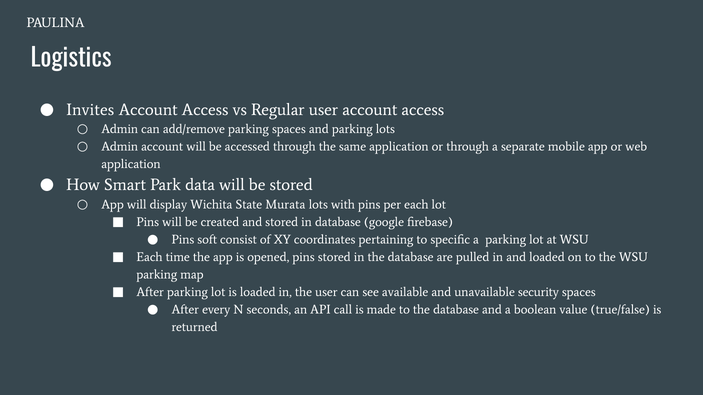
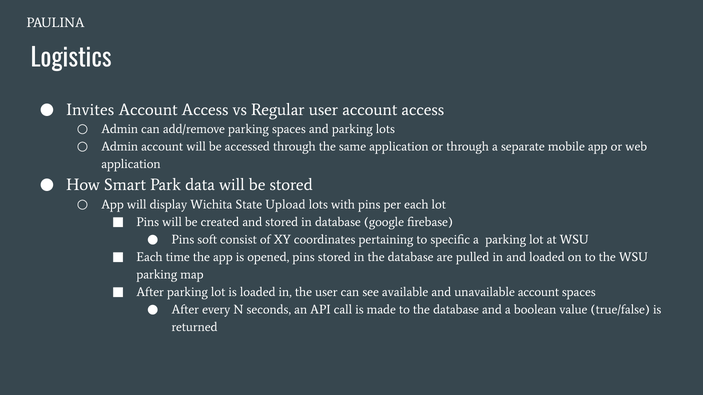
Murata: Murata -> Upload
unavailable security: security -> account
